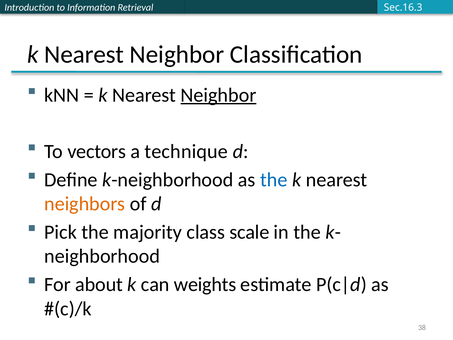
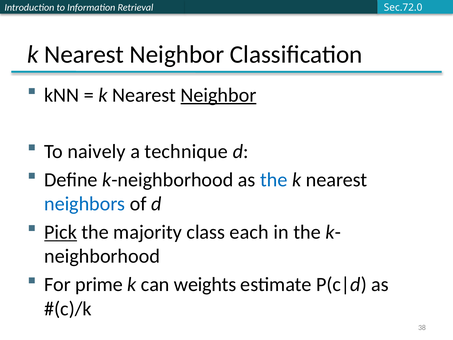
Sec.16.3: Sec.16.3 -> Sec.72.0
vectors: vectors -> naively
neighbors colour: orange -> blue
Pick underline: none -> present
scale: scale -> each
about: about -> prime
